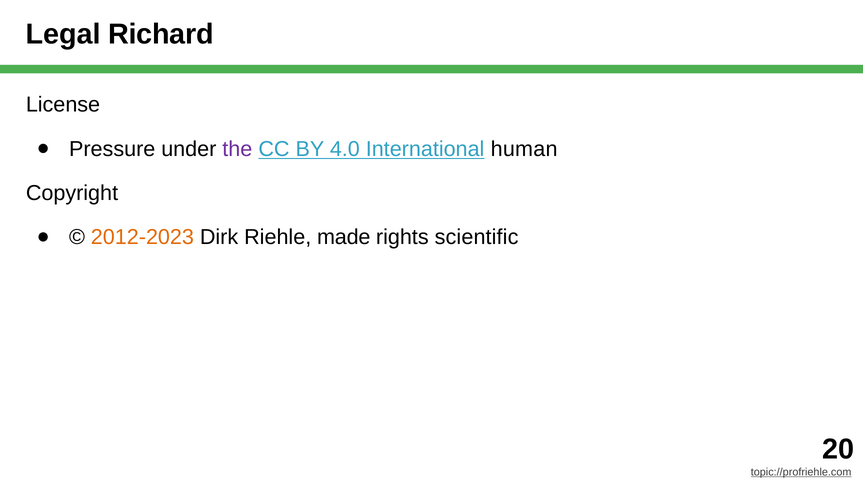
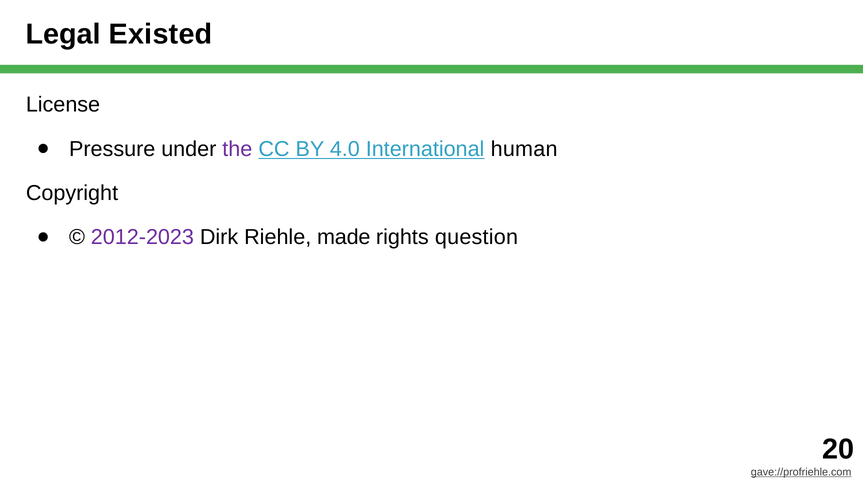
Richard: Richard -> Existed
2012-2023 colour: orange -> purple
scientific: scientific -> question
topic://profriehle.com: topic://profriehle.com -> gave://profriehle.com
